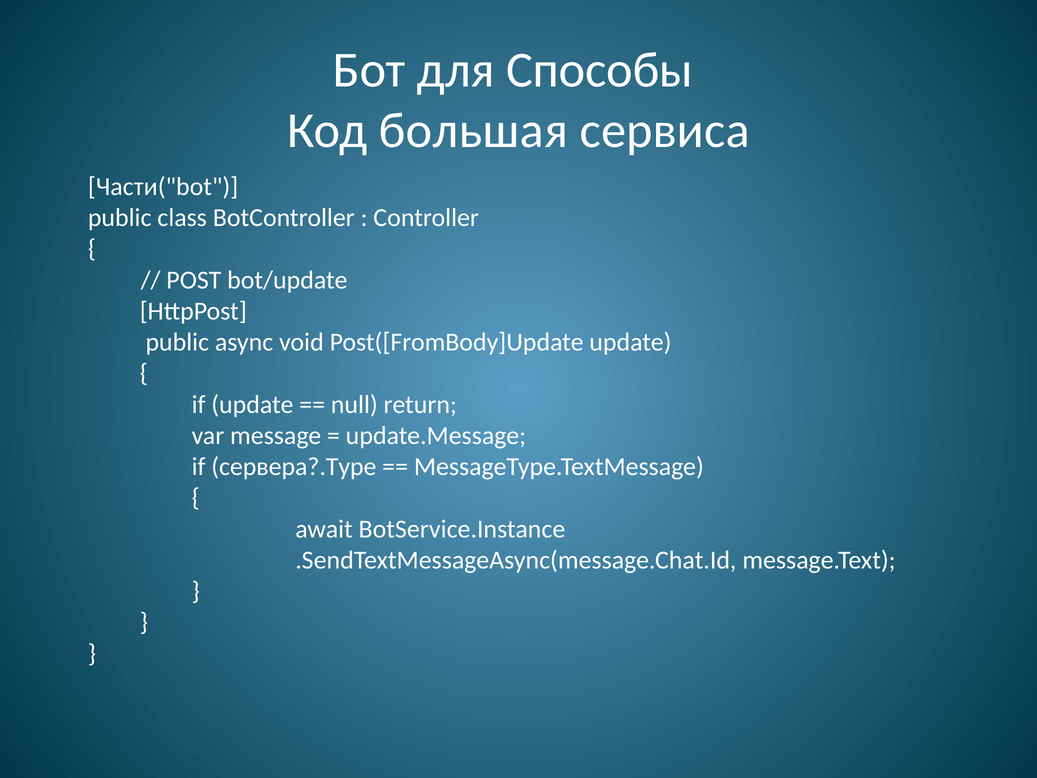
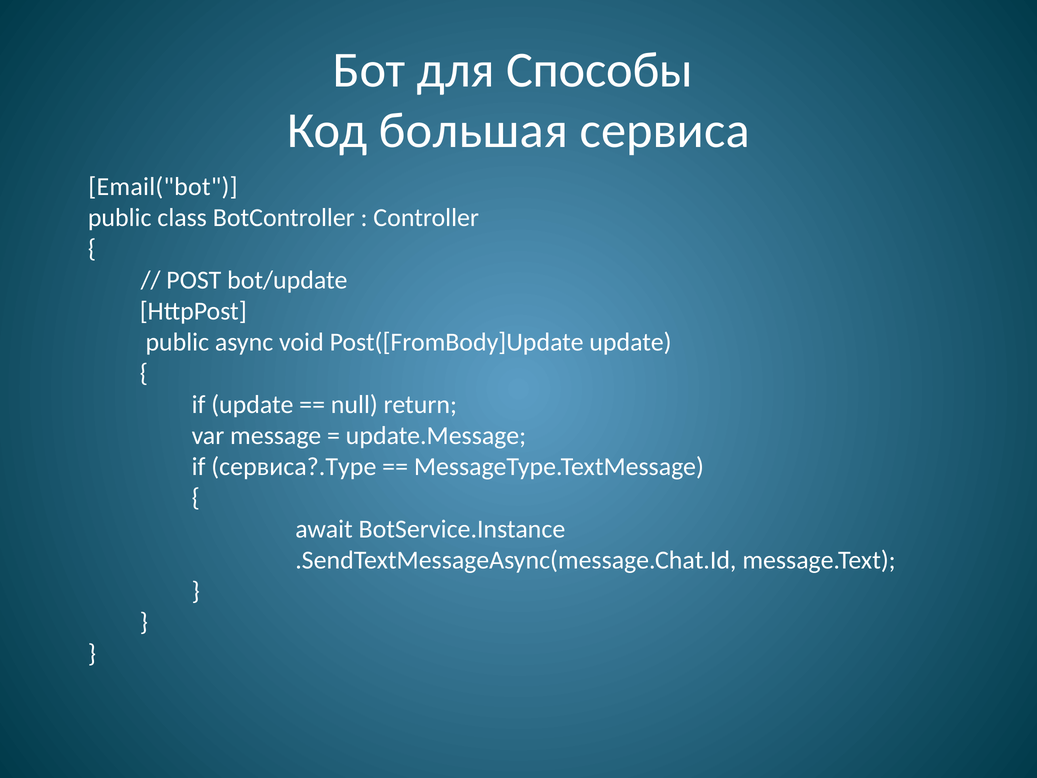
Части("bot: Части("bot -> Email("bot
сервера?.Type: сервера?.Type -> сервиса?.Type
